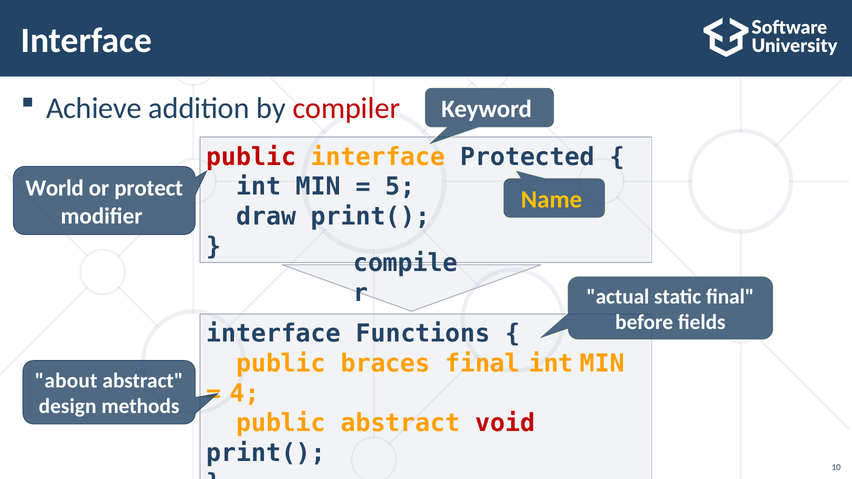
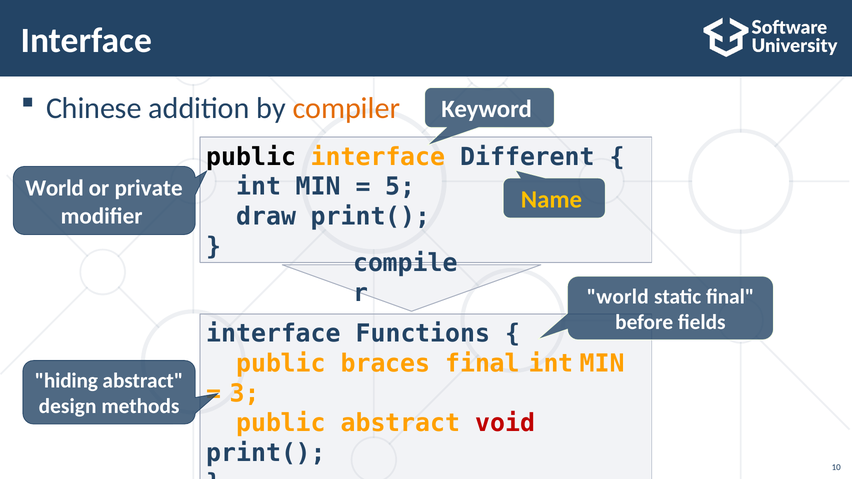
Achieve: Achieve -> Chinese
compiler colour: red -> orange
public at (251, 157) colour: red -> black
Protected: Protected -> Different
protect: protect -> private
actual at (618, 297): actual -> world
about: about -> hiding
4: 4 -> 3
